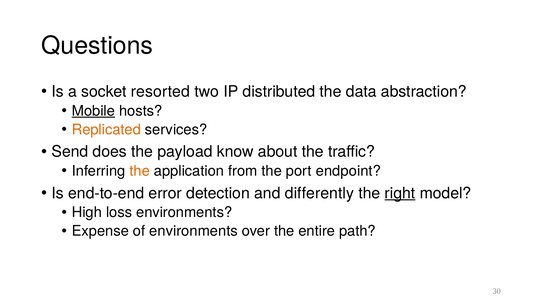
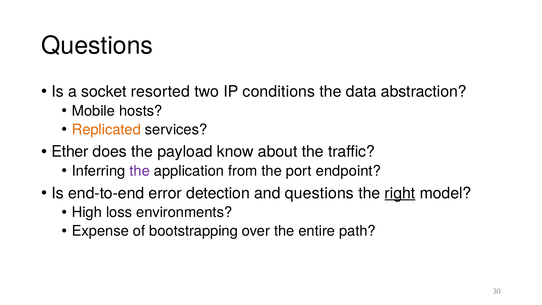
distributed: distributed -> conditions
Mobile underline: present -> none
Send: Send -> Ether
the at (140, 171) colour: orange -> purple
and differently: differently -> questions
of environments: environments -> bootstrapping
